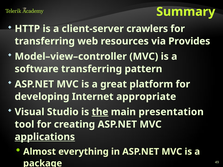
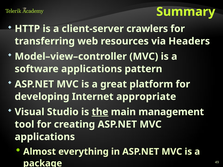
Provides: Provides -> Headers
software transferring: transferring -> applications
presentation: presentation -> management
applications at (45, 137) underline: present -> none
